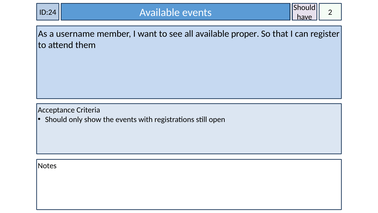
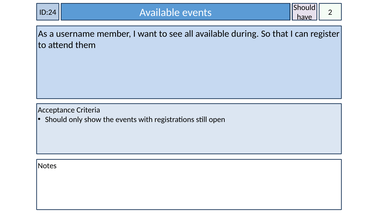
proper: proper -> during
